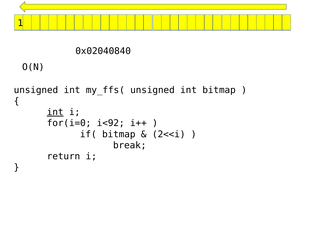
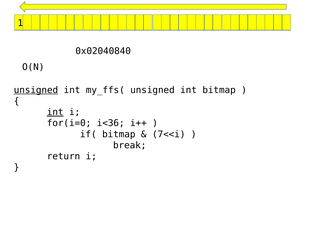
unsigned at (36, 90) underline: none -> present
i<92: i<92 -> i<36
2<<i: 2<<i -> 7<<i
